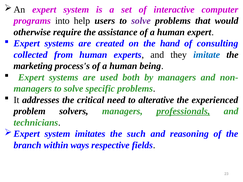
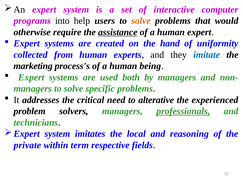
solve at (141, 21) colour: purple -> orange
assistance underline: none -> present
consulting: consulting -> uniformity
such: such -> local
branch: branch -> private
ways: ways -> term
